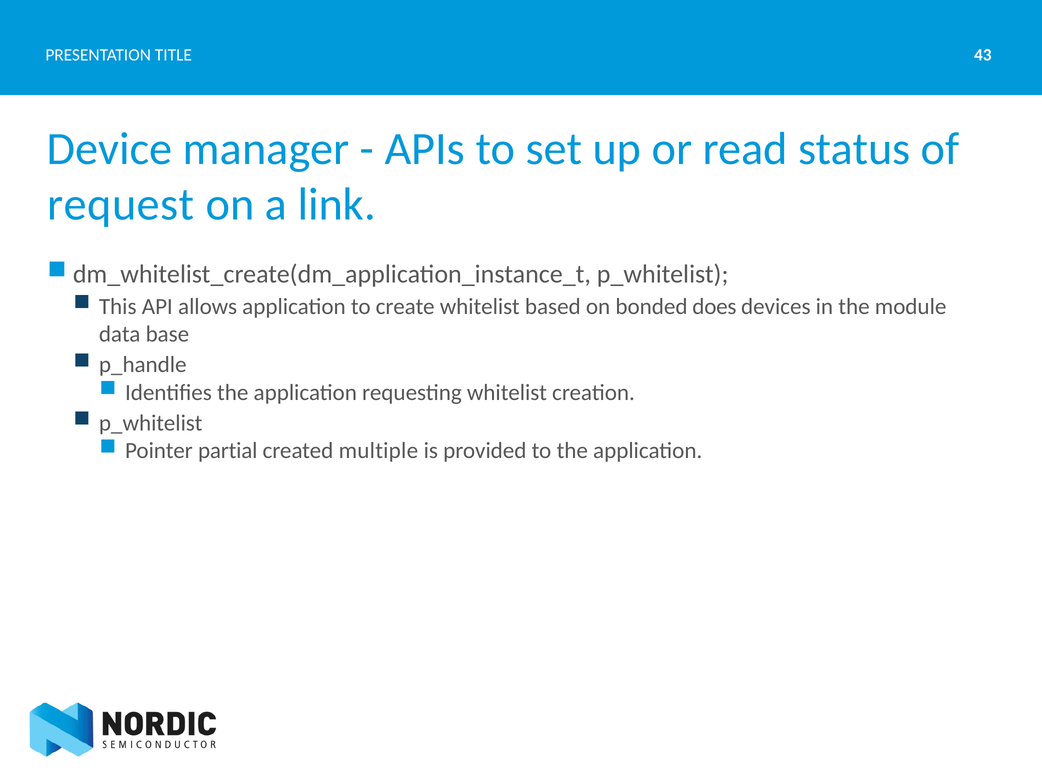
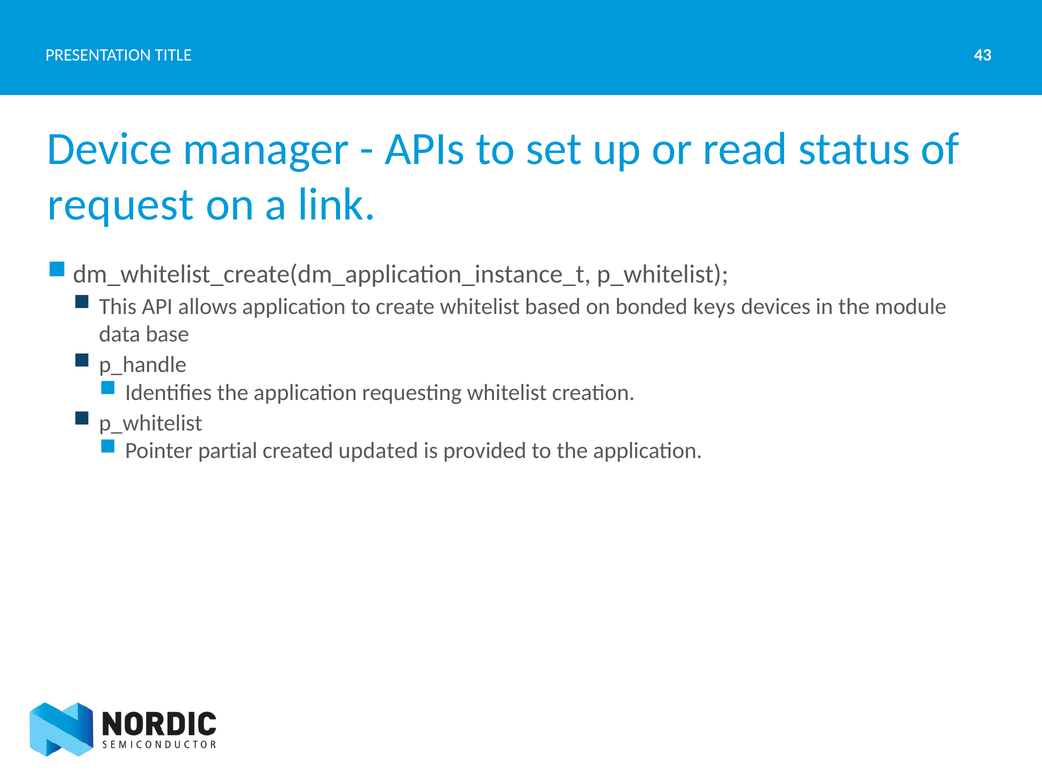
does: does -> keys
multiple: multiple -> updated
